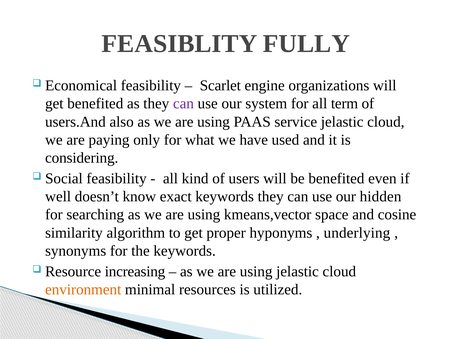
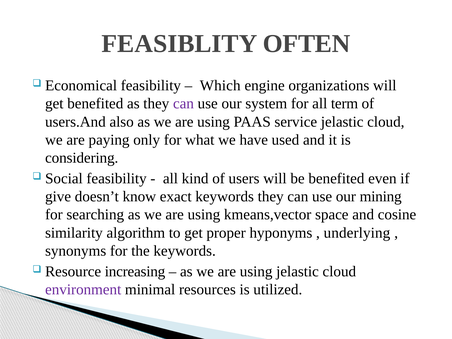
FULLY: FULLY -> OFTEN
Scarlet: Scarlet -> Which
well: well -> give
hidden: hidden -> mining
environment colour: orange -> purple
